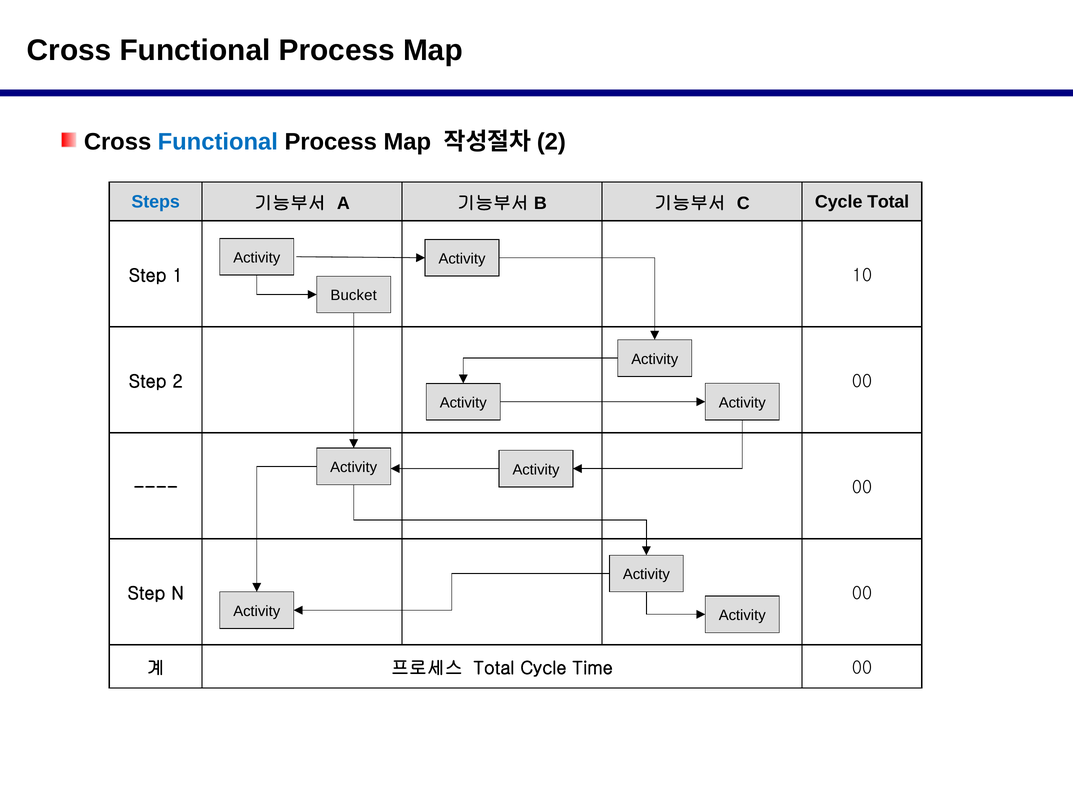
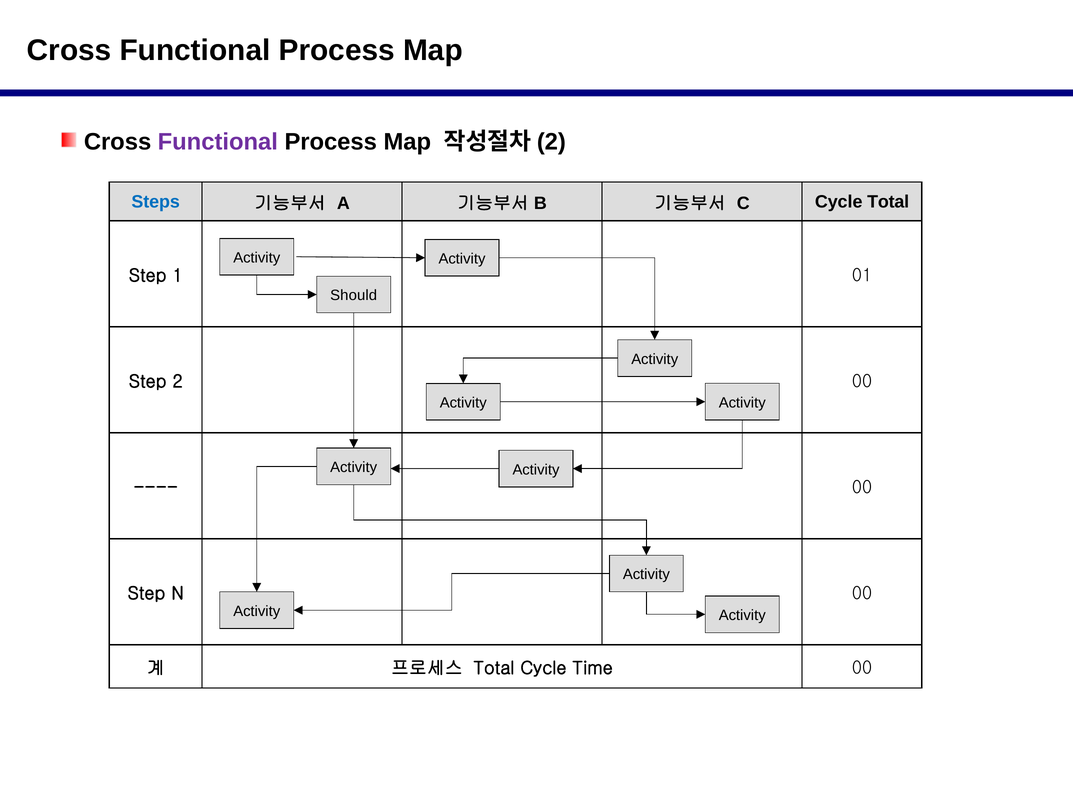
Functional at (218, 142) colour: blue -> purple
10: 10 -> 01
Bucket: Bucket -> Should
